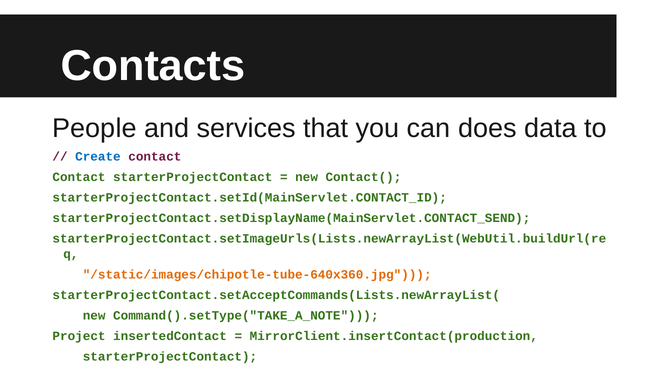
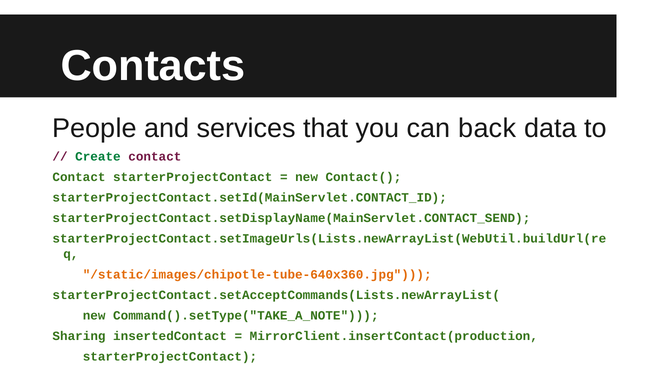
does: does -> back
Create colour: blue -> green
Project: Project -> Sharing
